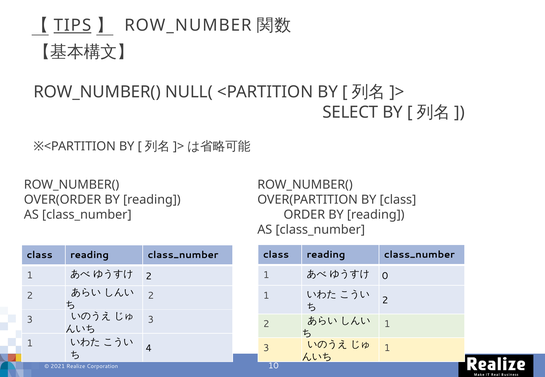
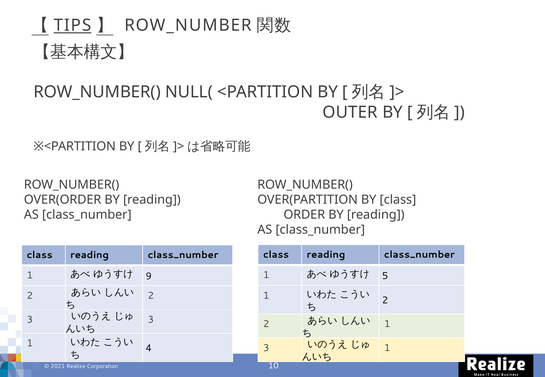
SELECT: SELECT -> OUTER
0: 0 -> 5
2 at (149, 276): 2 -> 9
